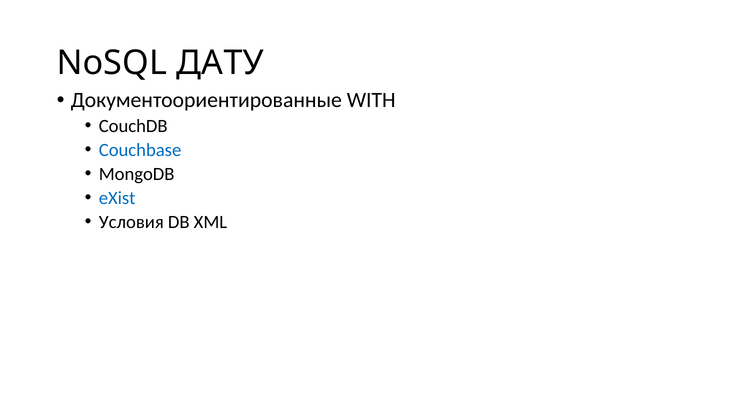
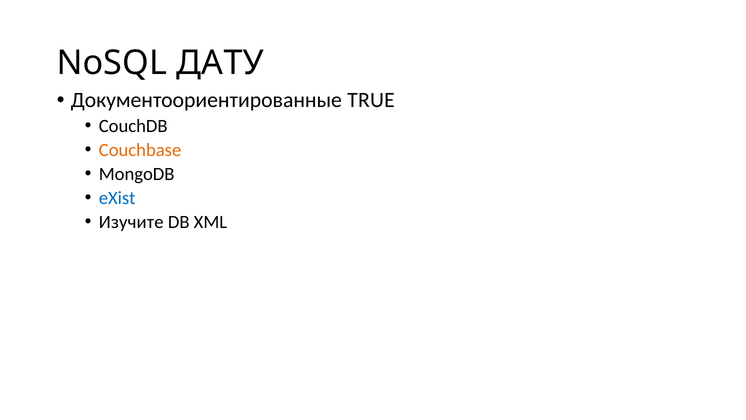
WITH: WITH -> TRUE
Couchbase colour: blue -> orange
Условия: Условия -> Изучите
